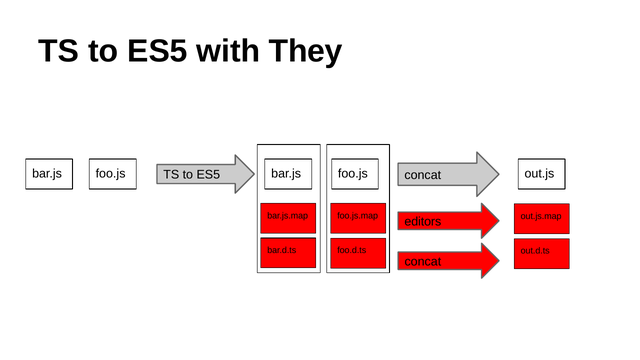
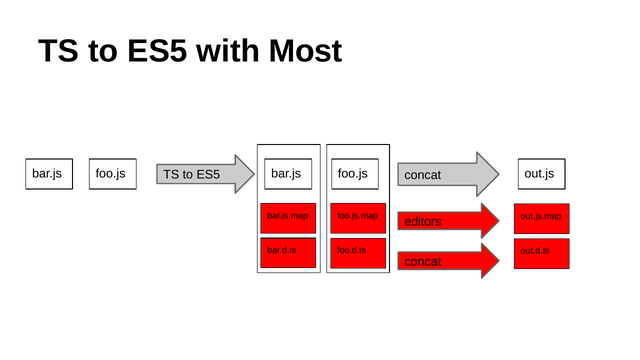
They: They -> Most
